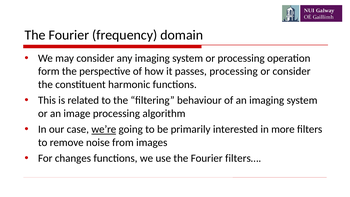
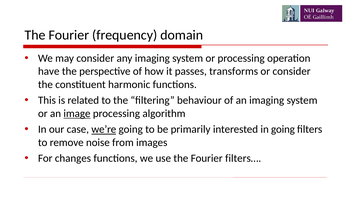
form: form -> have
passes processing: processing -> transforms
image underline: none -> present
in more: more -> going
